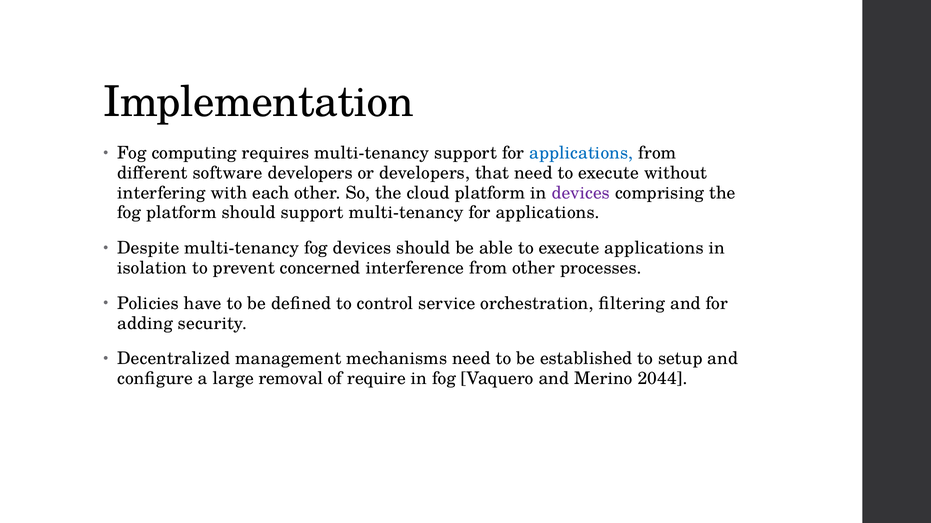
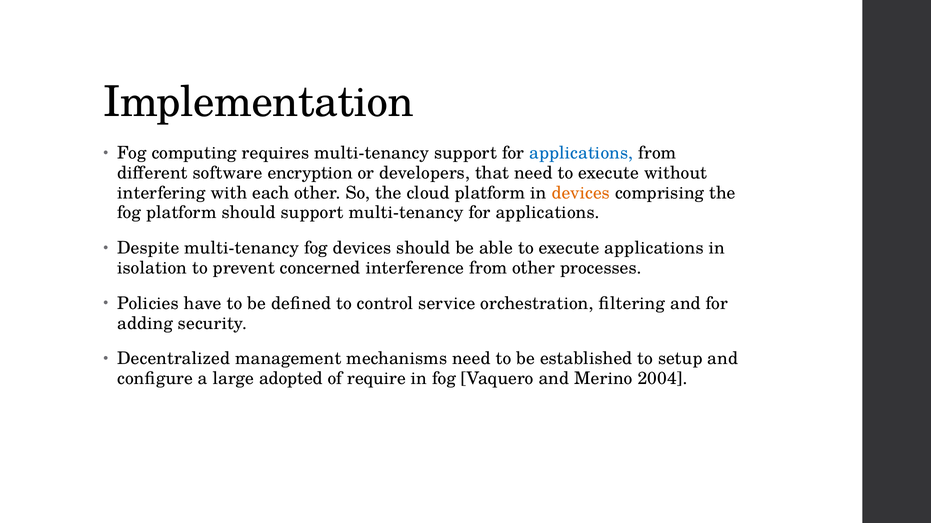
software developers: developers -> encryption
devices at (581, 193) colour: purple -> orange
removal: removal -> adopted
2044: 2044 -> 2004
